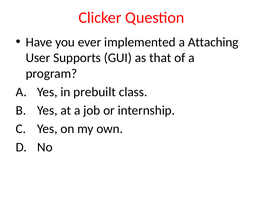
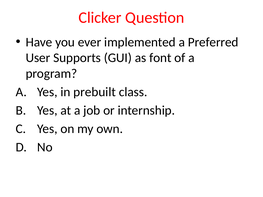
Attaching: Attaching -> Preferred
that: that -> font
